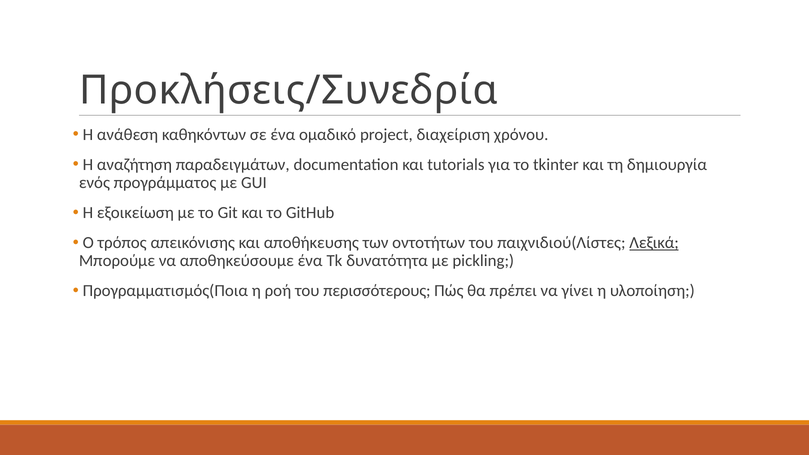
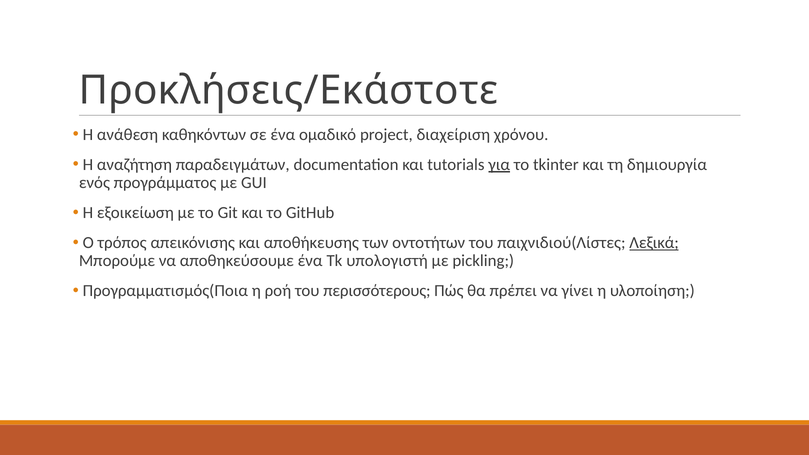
Προκλήσεις/Συνεδρία: Προκλήσεις/Συνεδρία -> Προκλήσεις/Εκάστοτε
για underline: none -> present
δυνατότητα: δυνατότητα -> υπολογιστή
